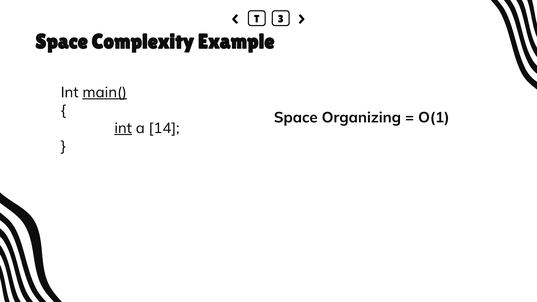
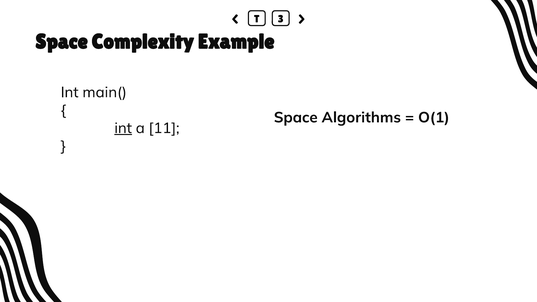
main( underline: present -> none
Organizing: Organizing -> Algorithms
14: 14 -> 11
